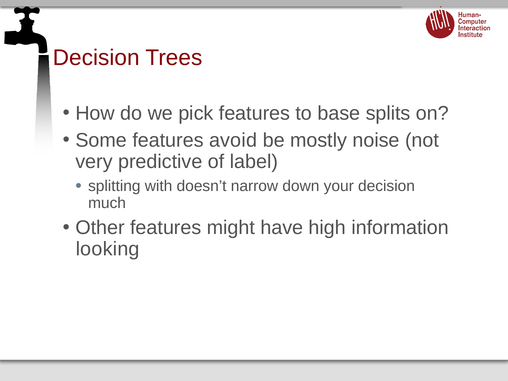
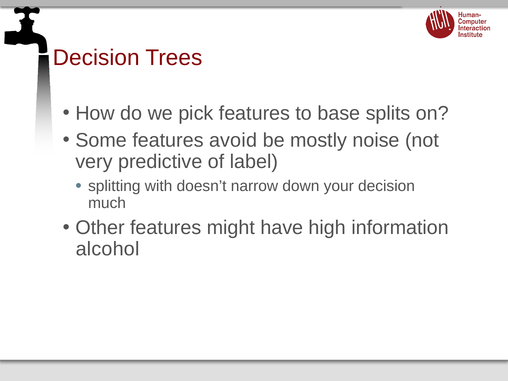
looking: looking -> alcohol
